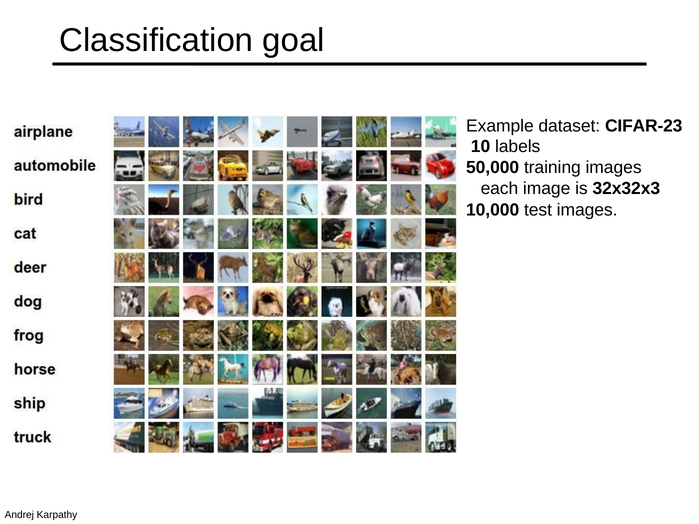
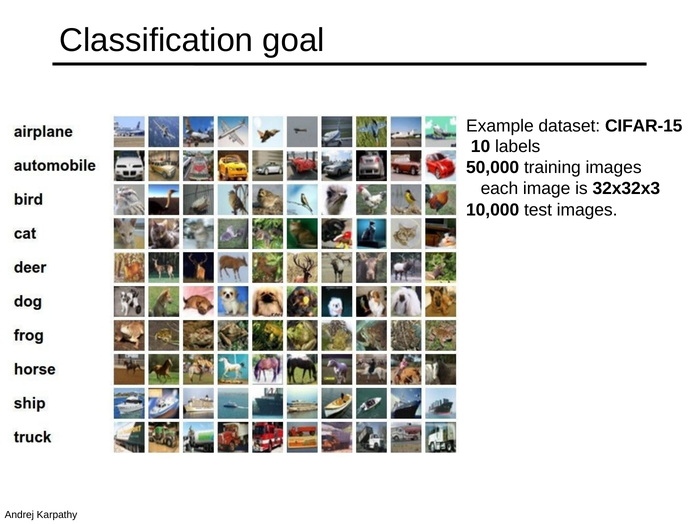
CIFAR-23: CIFAR-23 -> CIFAR-15
